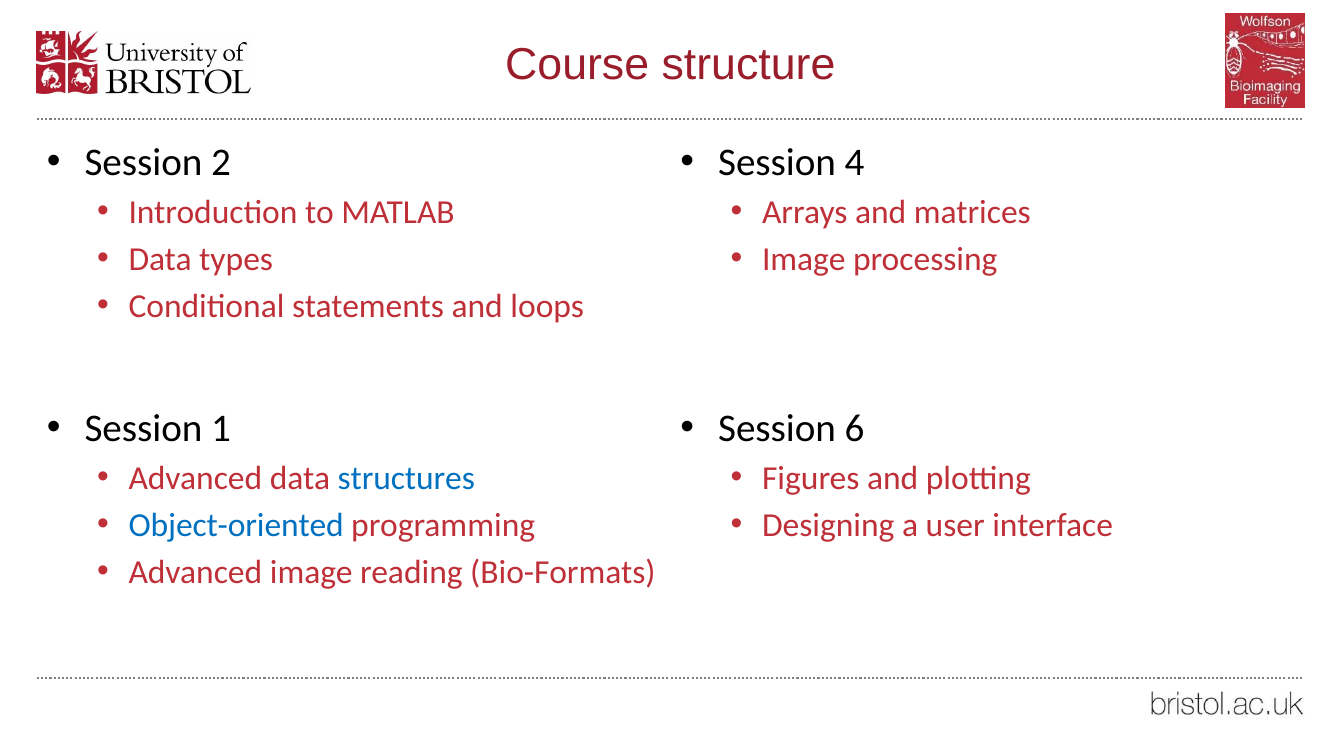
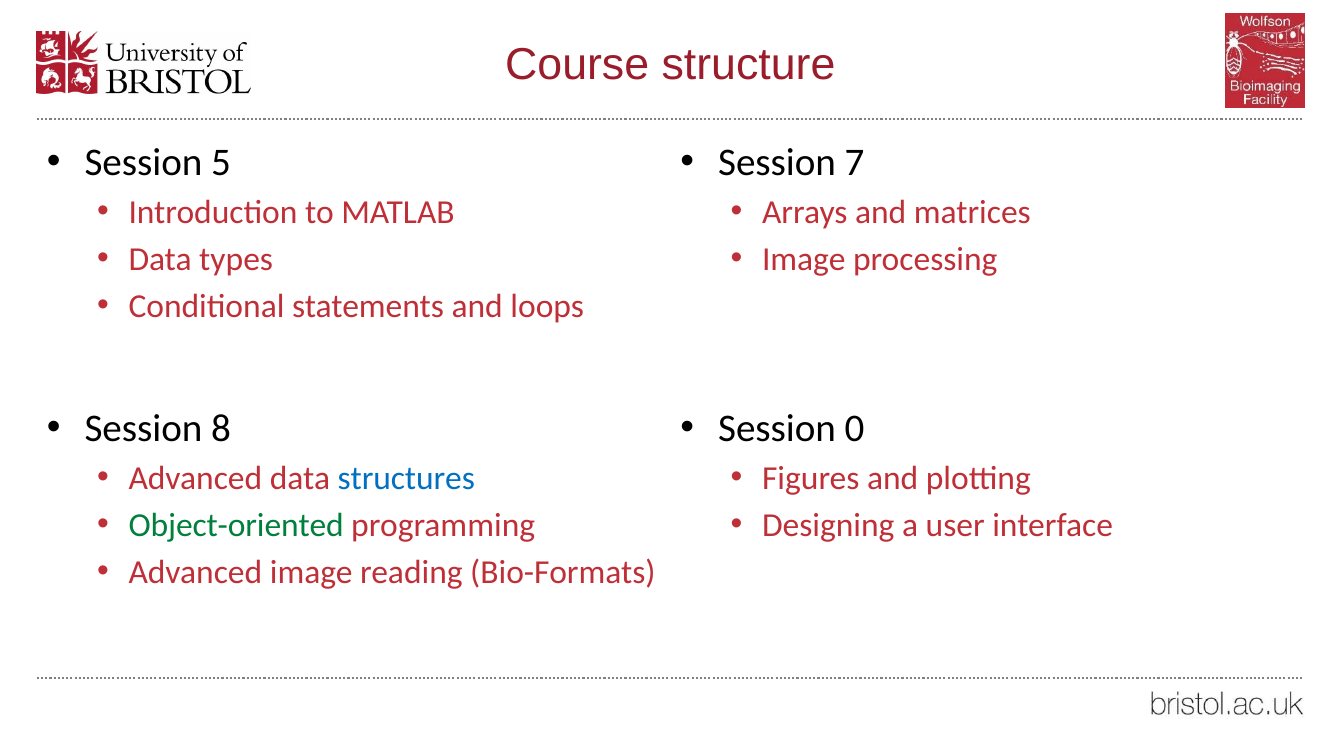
2: 2 -> 5
4: 4 -> 7
1: 1 -> 8
6: 6 -> 0
Object-oriented colour: blue -> green
